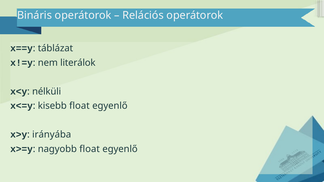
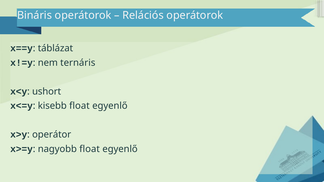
literálok: literálok -> ternáris
nélküli: nélküli -> ushort
irányába: irányába -> operátor
